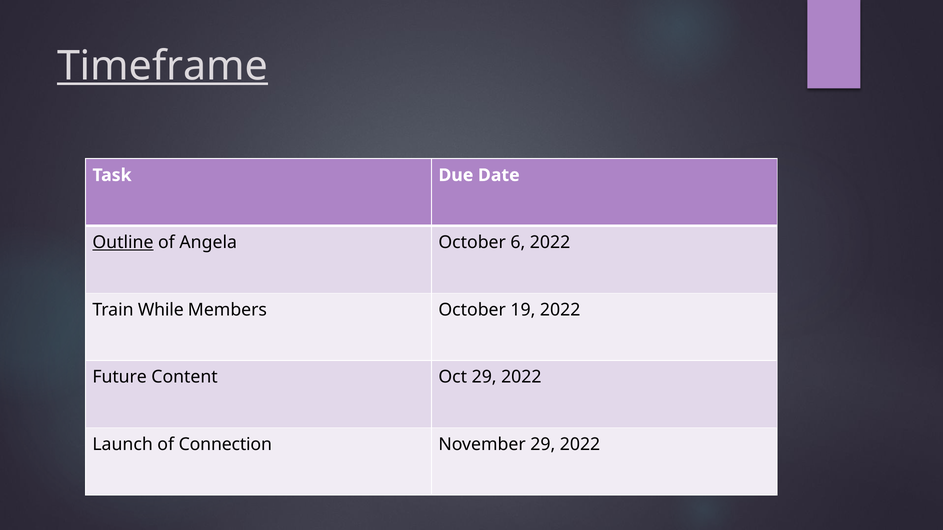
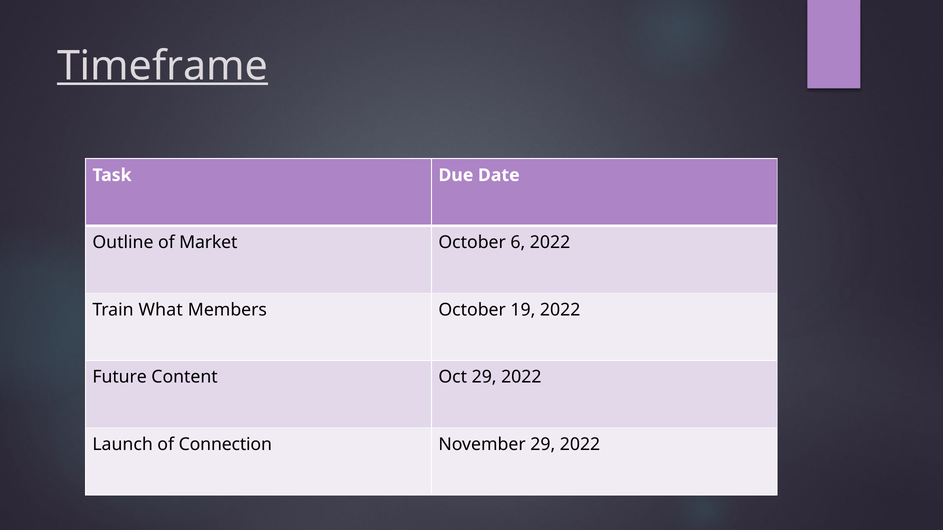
Outline underline: present -> none
Angela: Angela -> Market
While: While -> What
